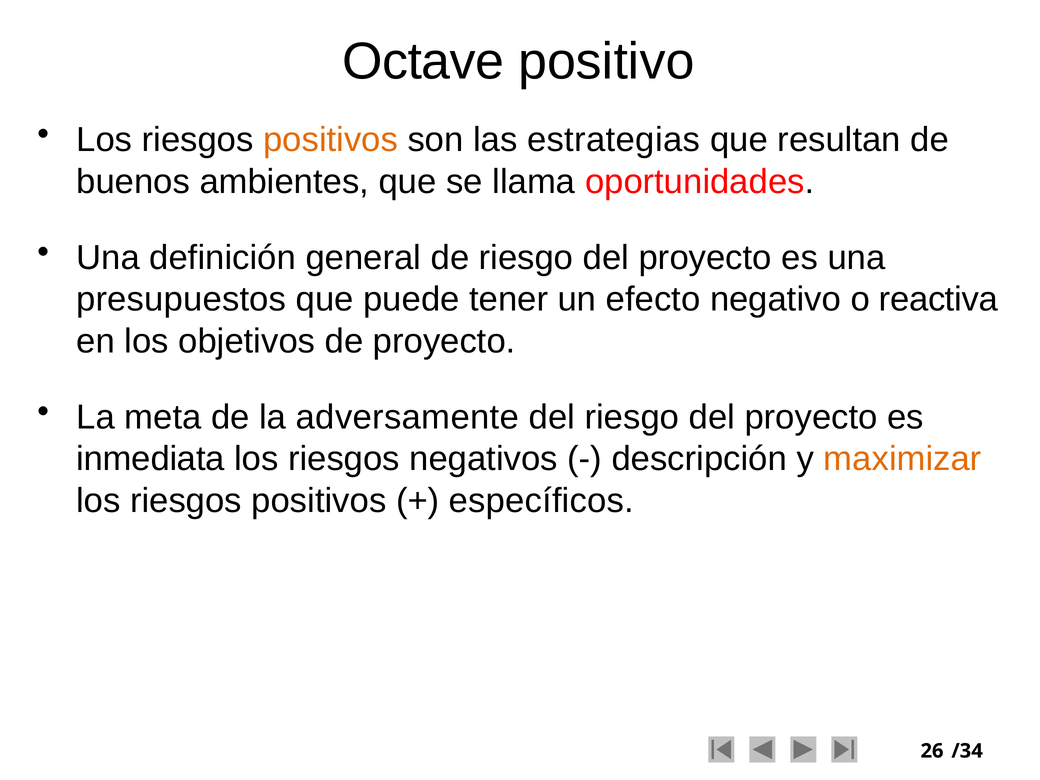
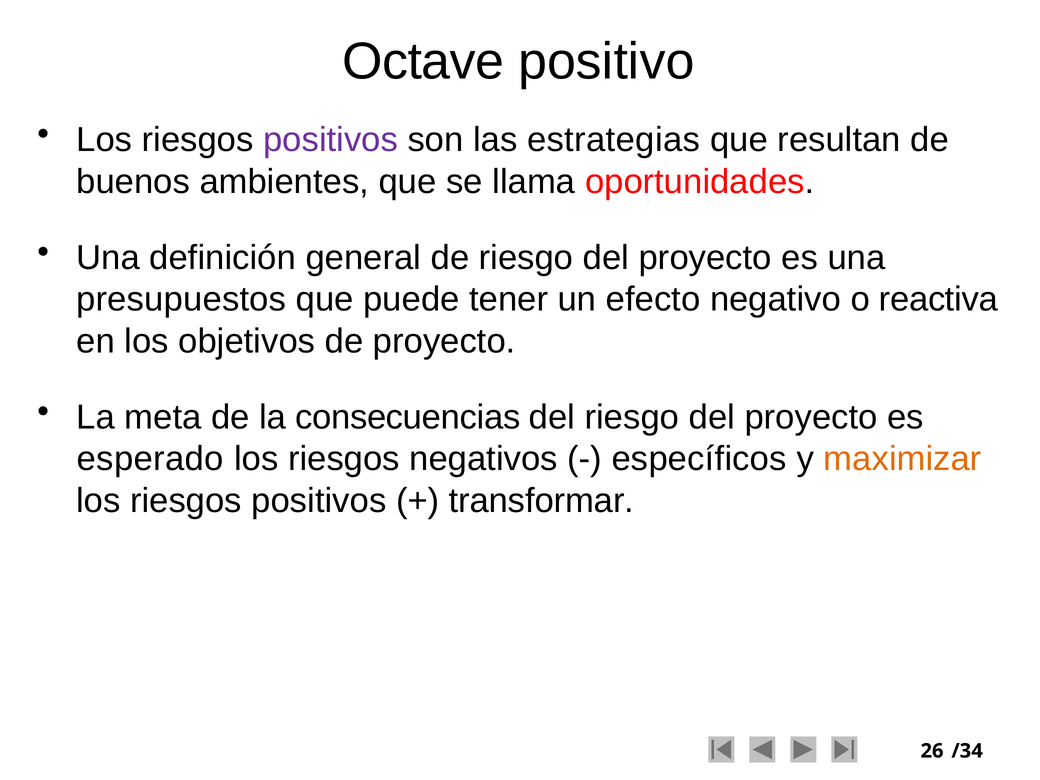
positivos at (331, 140) colour: orange -> purple
adversamente: adversamente -> consecuencias
inmediata: inmediata -> esperado
descripción: descripción -> específicos
específicos: específicos -> transformar
